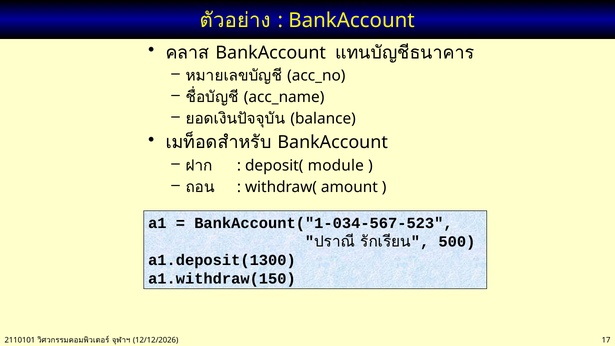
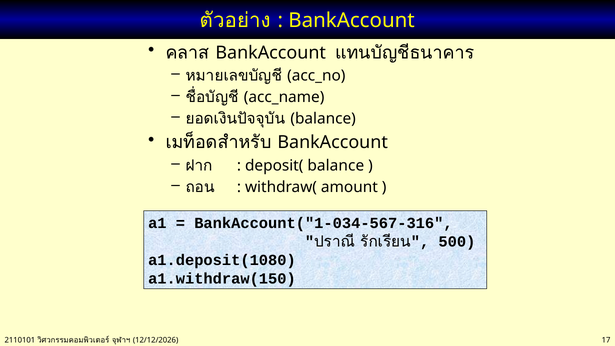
deposit( module: module -> balance
BankAccount("1-034-567-523: BankAccount("1-034-567-523 -> BankAccount("1-034-567-316
a1.deposit(1300: a1.deposit(1300 -> a1.deposit(1080
